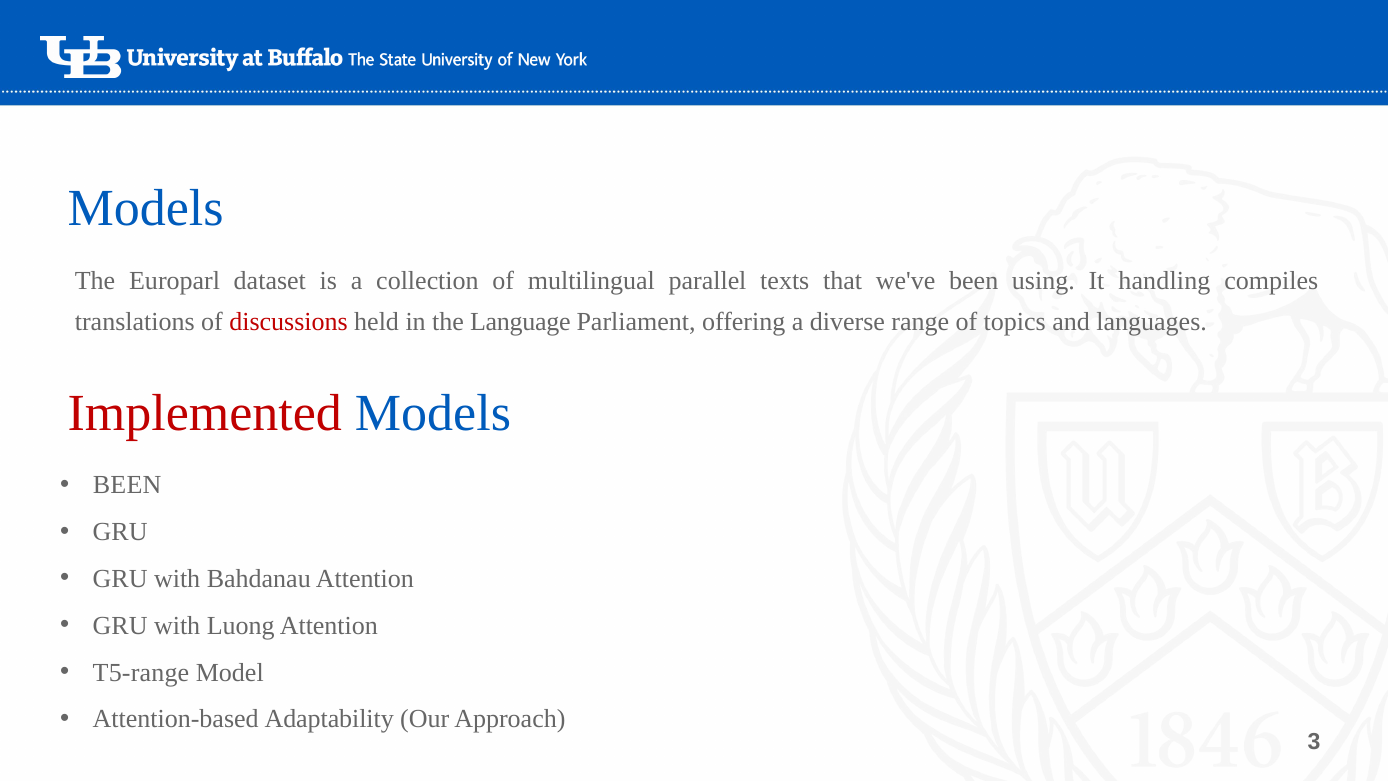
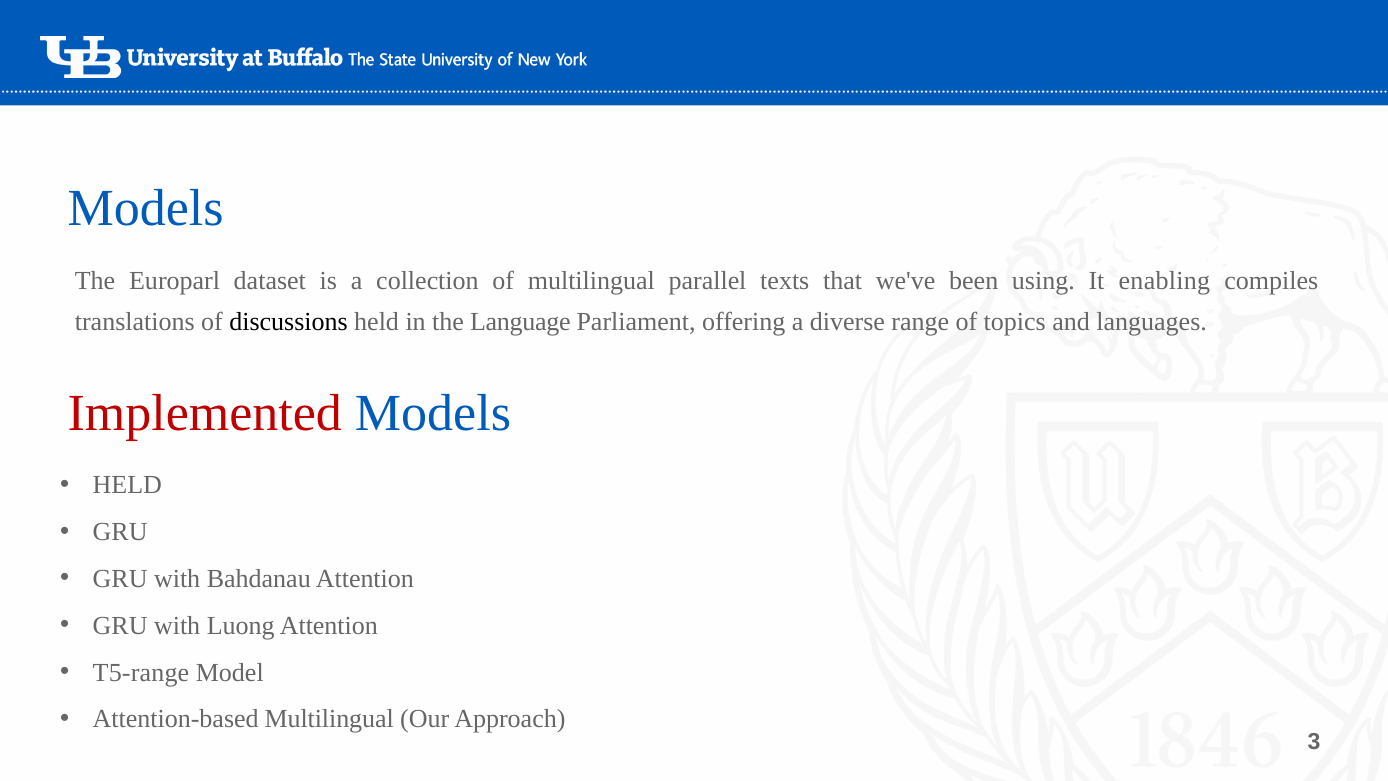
handling: handling -> enabling
discussions colour: red -> black
BEEN at (127, 485): BEEN -> HELD
Attention-based Adaptability: Adaptability -> Multilingual
